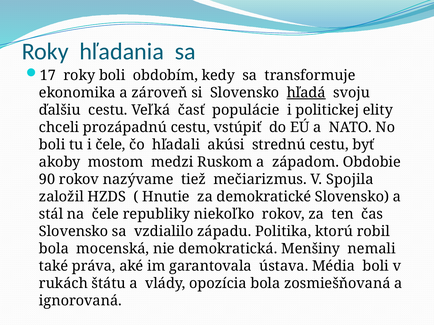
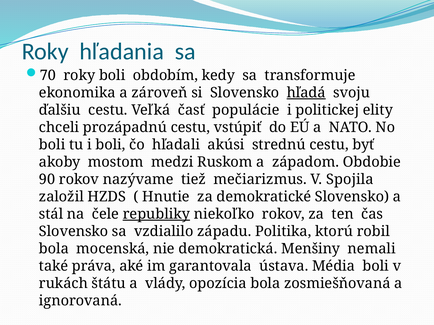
17: 17 -> 70
i čele: čele -> boli
republiky underline: none -> present
